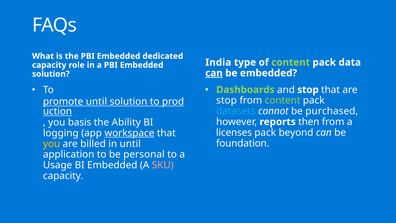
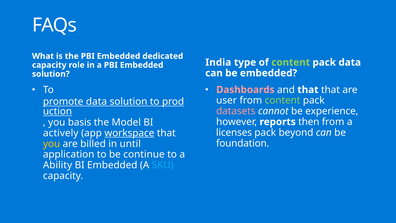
can at (214, 73) underline: present -> none
Dashboards colour: light green -> pink
and stop: stop -> that
stop at (227, 100): stop -> user
promote until: until -> data
datasets colour: light blue -> pink
purchased: purchased -> experience
Ability: Ability -> Model
logging: logging -> actively
personal: personal -> continue
Usage: Usage -> Ability
SKU colour: pink -> light blue
